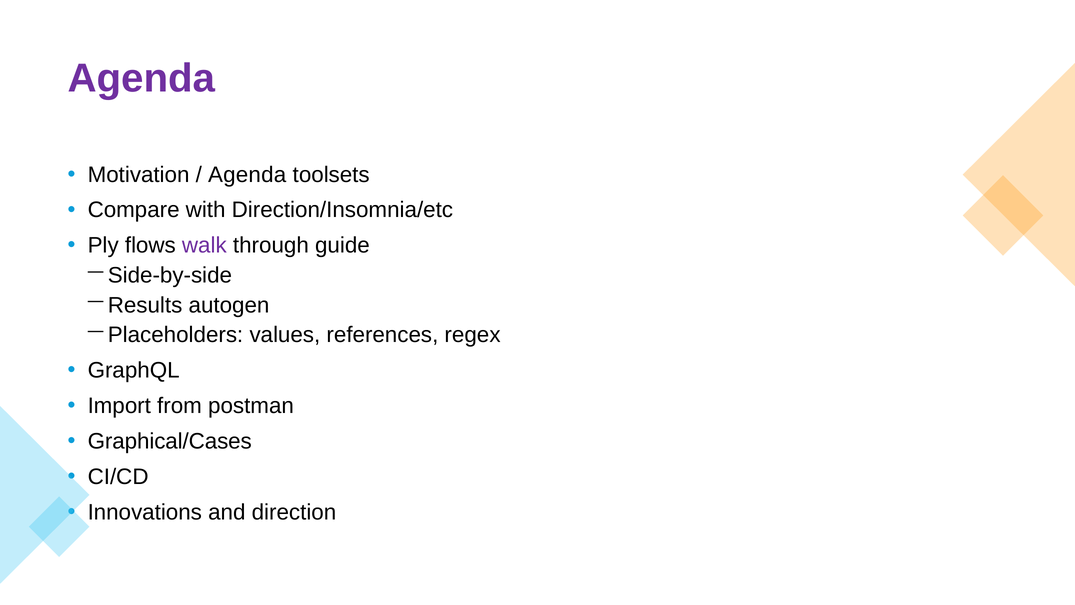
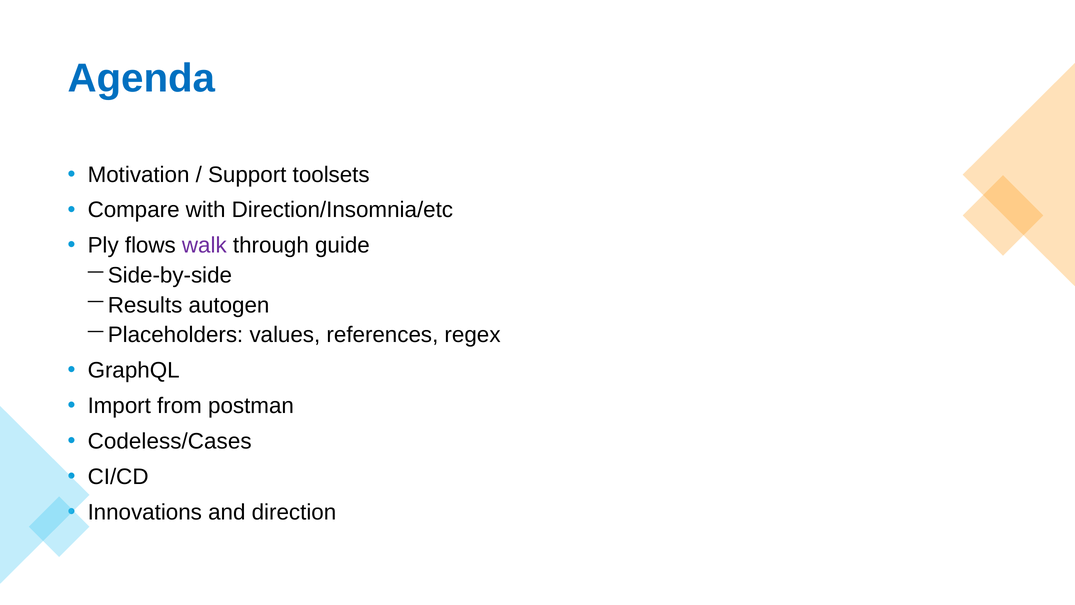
Agenda at (141, 78) colour: purple -> blue
Agenda at (247, 175): Agenda -> Support
Graphical/Cases: Graphical/Cases -> Codeless/Cases
